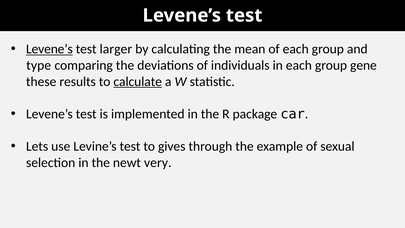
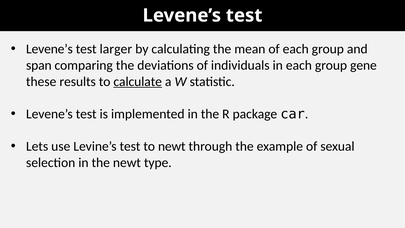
Levene’s at (49, 49) underline: present -> none
type: type -> span
to gives: gives -> newt
very: very -> type
